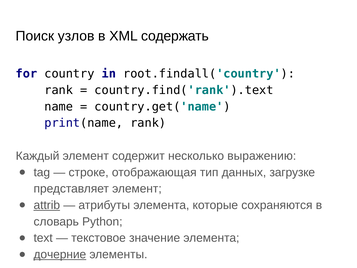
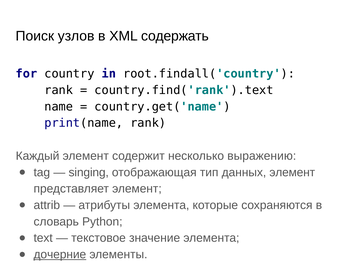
строке: строке -> singing
данных загрузке: загрузке -> элемент
attrib underline: present -> none
